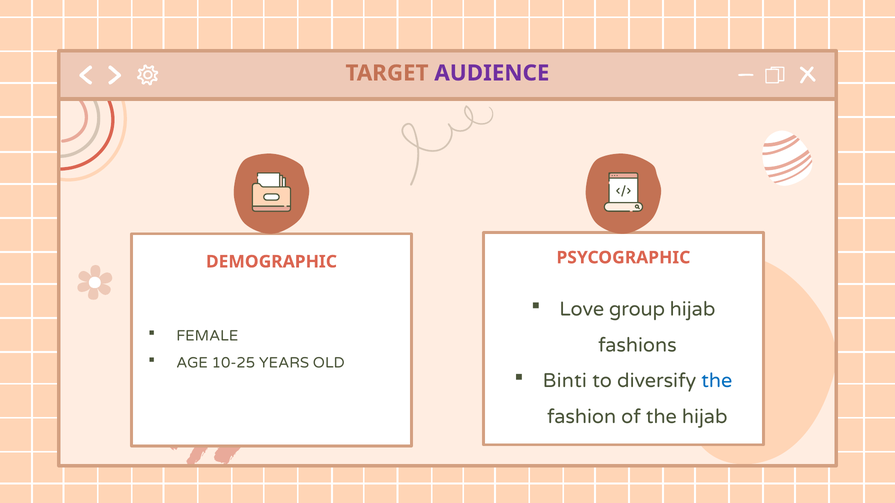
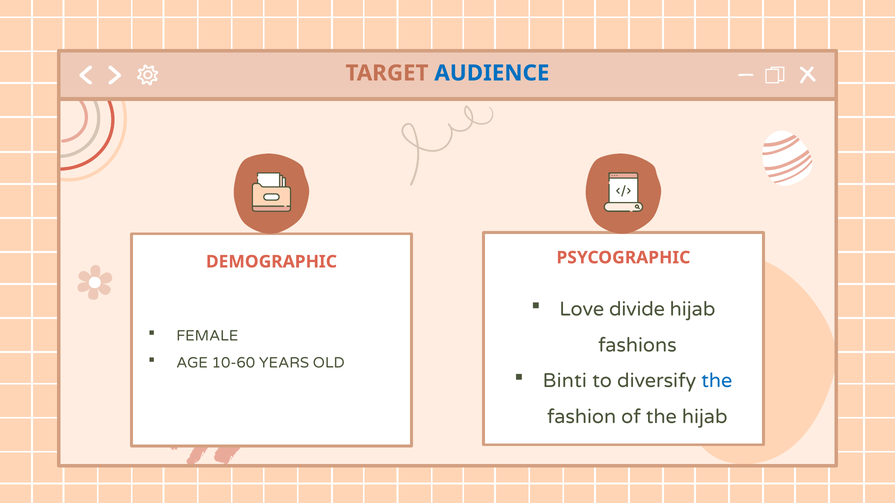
AUDIENCE colour: purple -> blue
group: group -> divide
10-25: 10-25 -> 10-60
